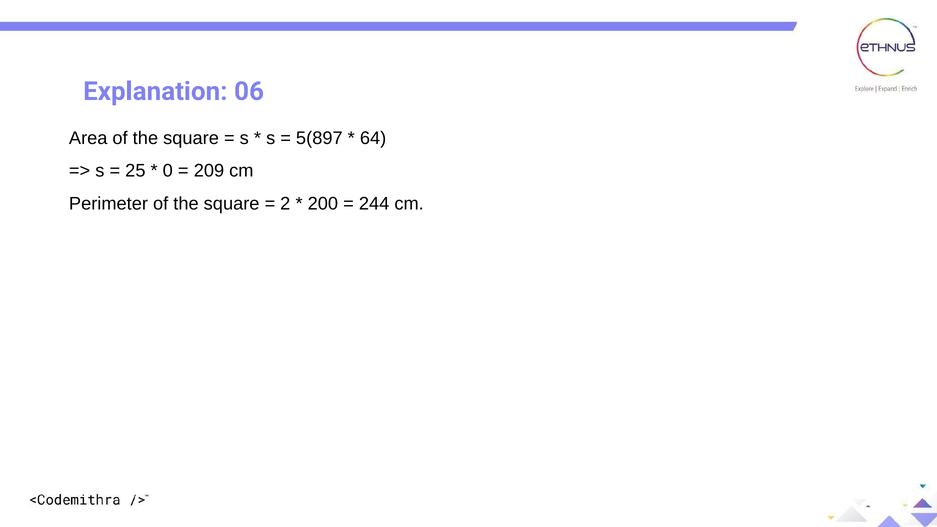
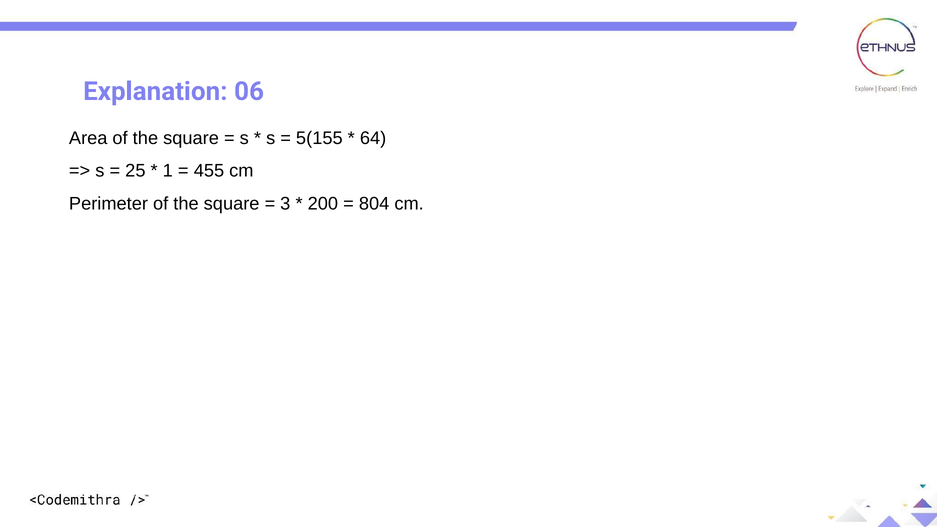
5(897: 5(897 -> 5(155
0: 0 -> 1
209: 209 -> 455
2: 2 -> 3
244: 244 -> 804
